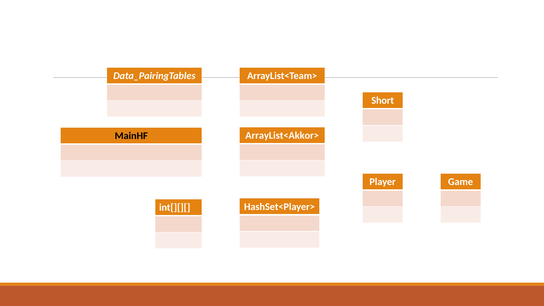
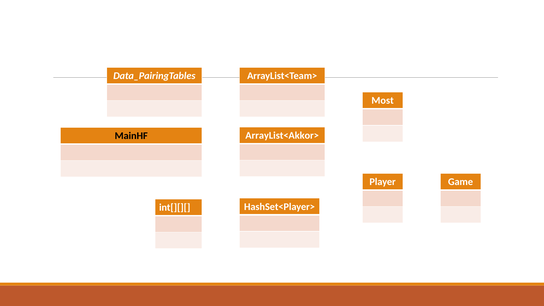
Short: Short -> Most
